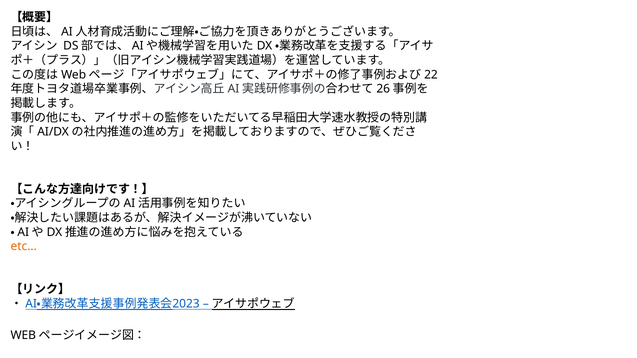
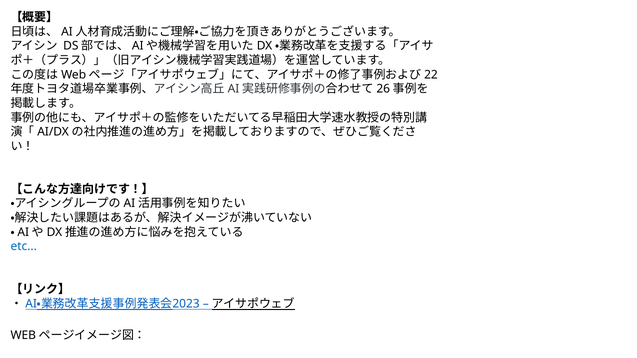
etc colour: orange -> blue
